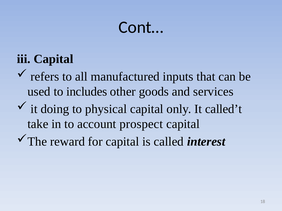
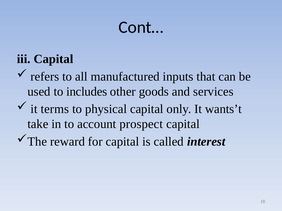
doing: doing -> terms
called’t: called’t -> wants’t
